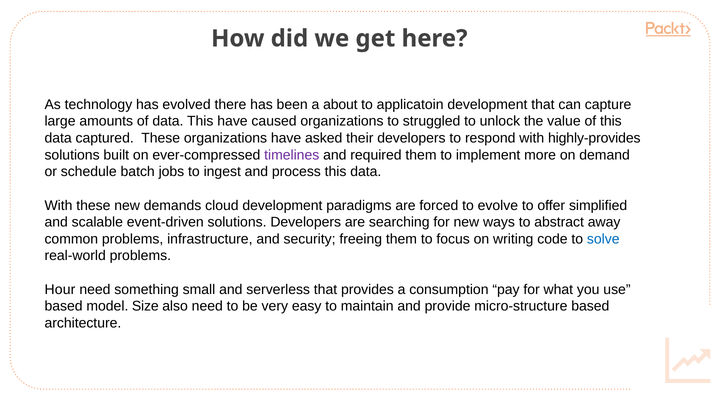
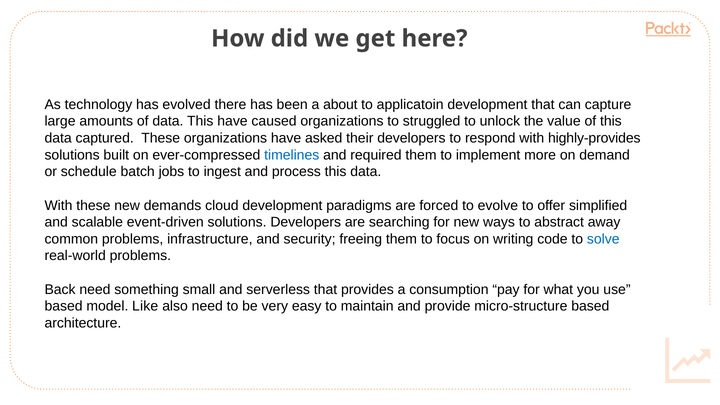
timelines colour: purple -> blue
Hour: Hour -> Back
Size: Size -> Like
